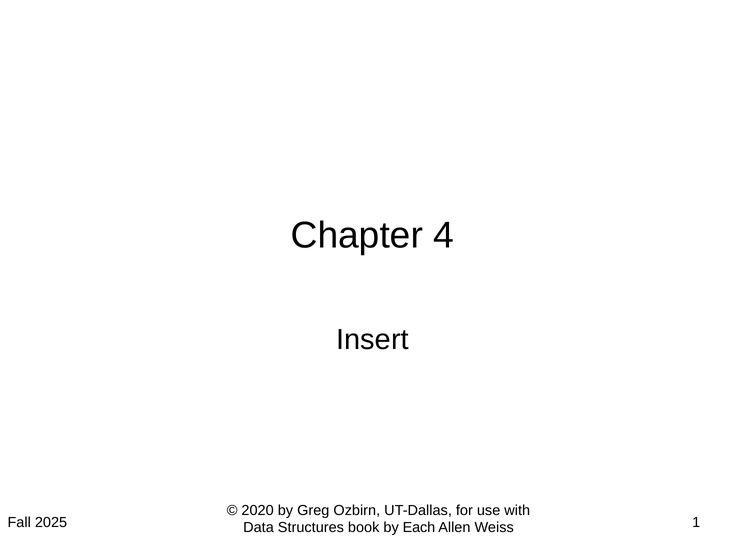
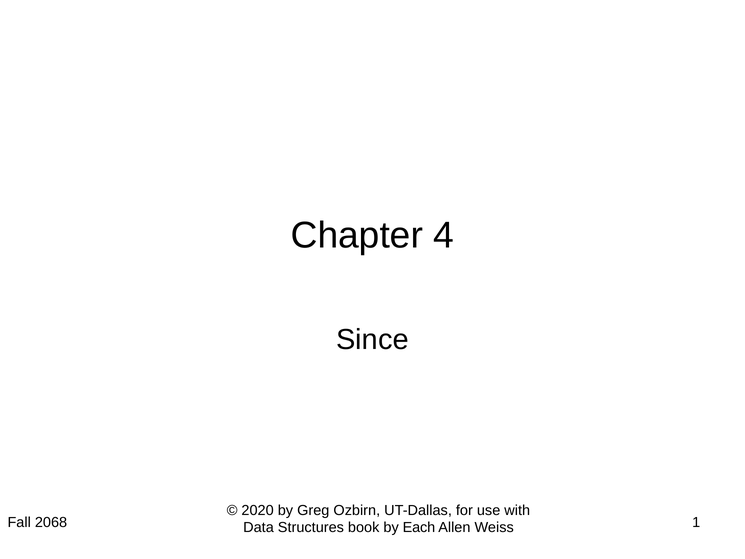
Insert: Insert -> Since
2025: 2025 -> 2068
